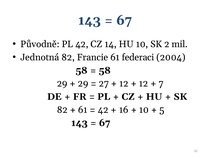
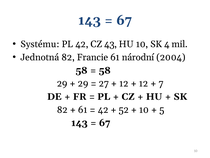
Původně: Původně -> Systému
14: 14 -> 43
2: 2 -> 4
federaci: federaci -> národní
16: 16 -> 52
